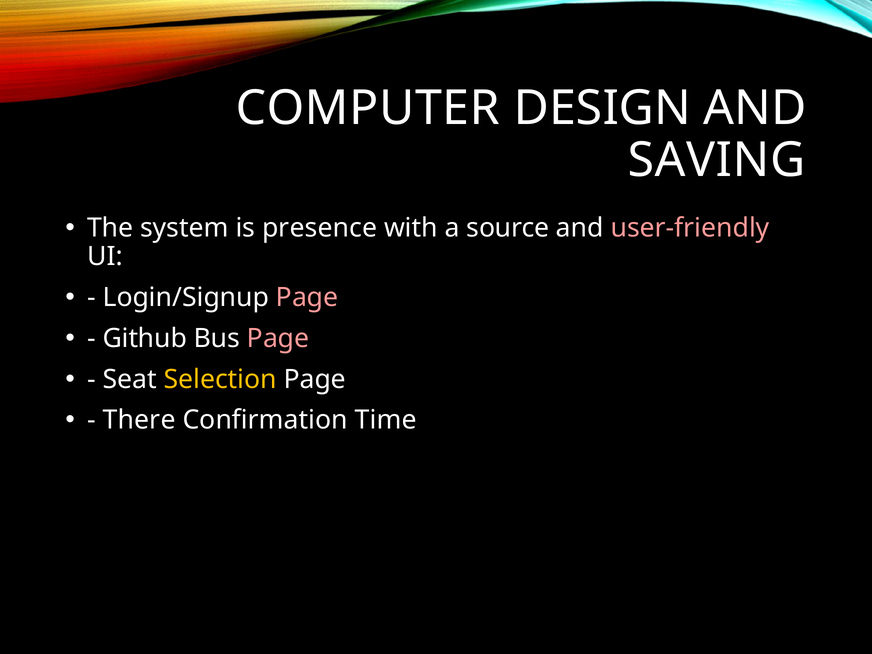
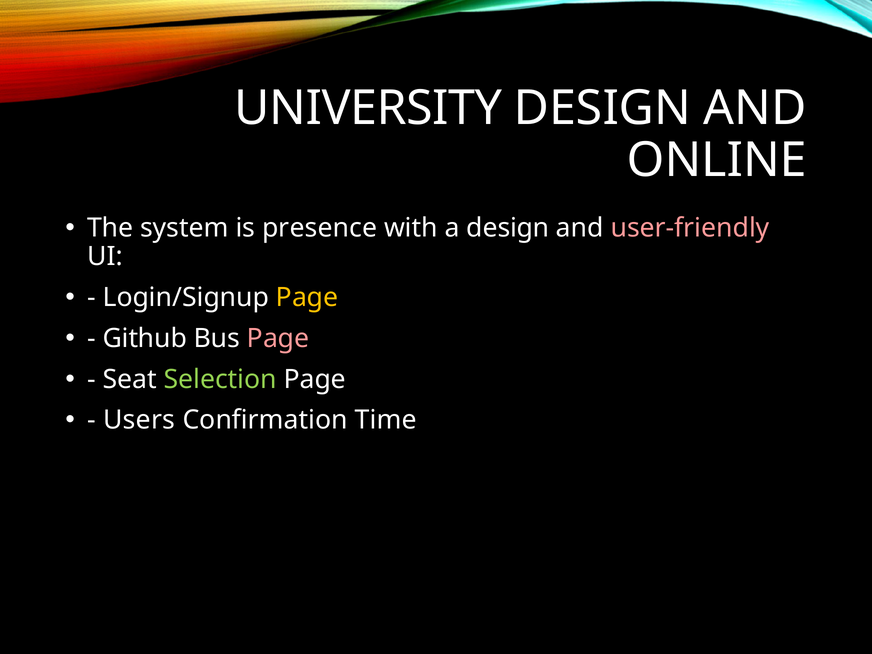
COMPUTER: COMPUTER -> UNIVERSITY
SAVING: SAVING -> ONLINE
a source: source -> design
Page at (307, 298) colour: pink -> yellow
Selection colour: yellow -> light green
There: There -> Users
